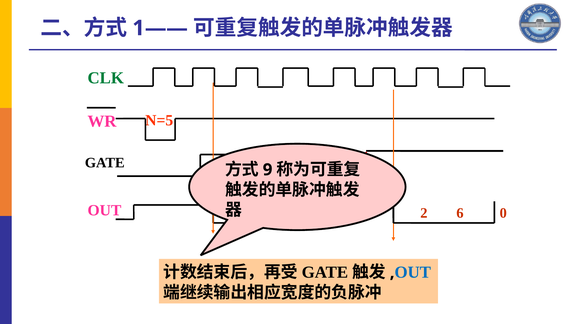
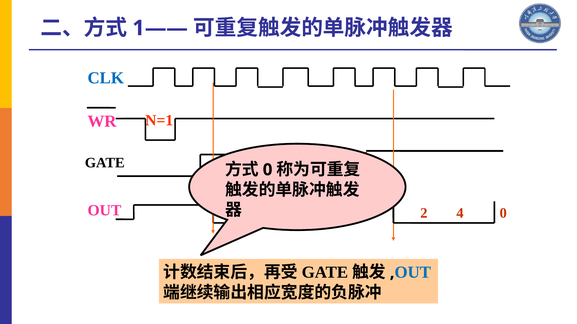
CLK colour: green -> blue
N=5: N=5 -> N=1
9 at (268, 170): 9 -> 0
6: 6 -> 4
